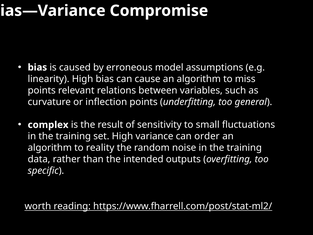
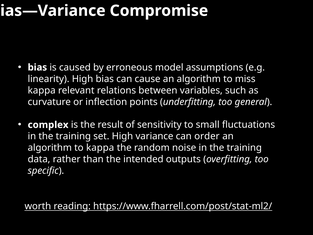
points at (42, 90): points -> kappa
to reality: reality -> kappa
